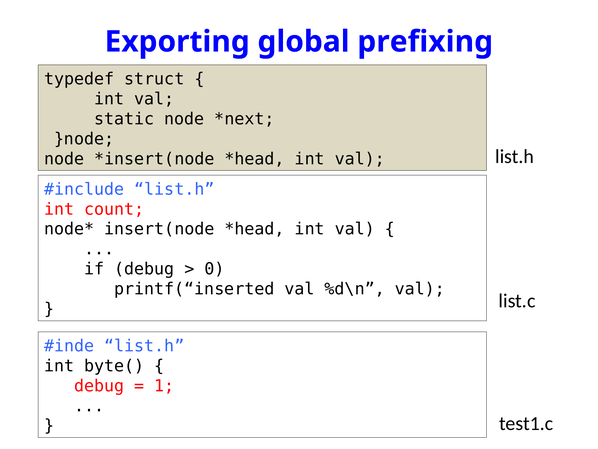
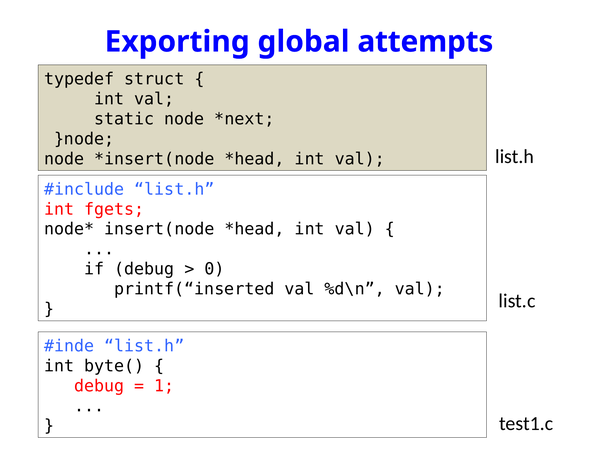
prefixing: prefixing -> attempts
count: count -> fgets
